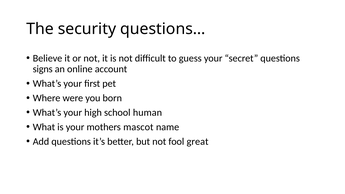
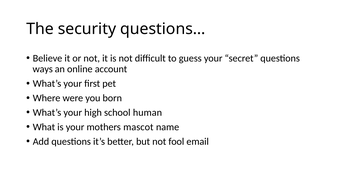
signs: signs -> ways
great: great -> email
